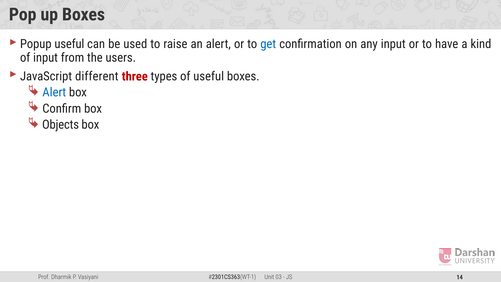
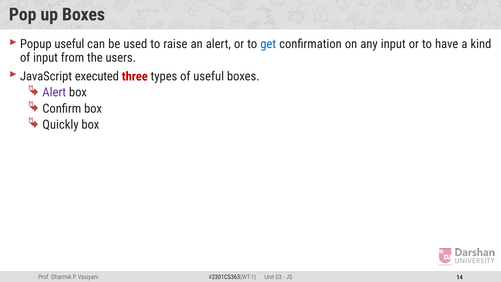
different: different -> executed
Alert at (54, 92) colour: blue -> purple
Objects: Objects -> Quickly
